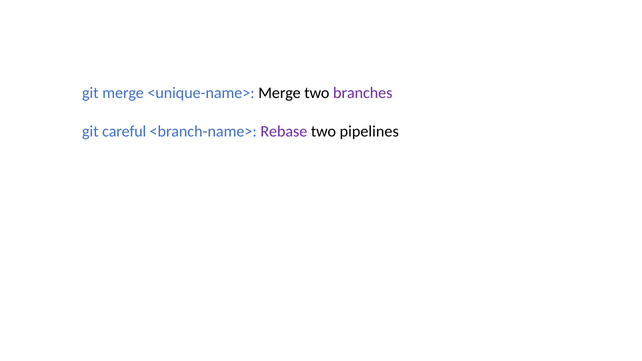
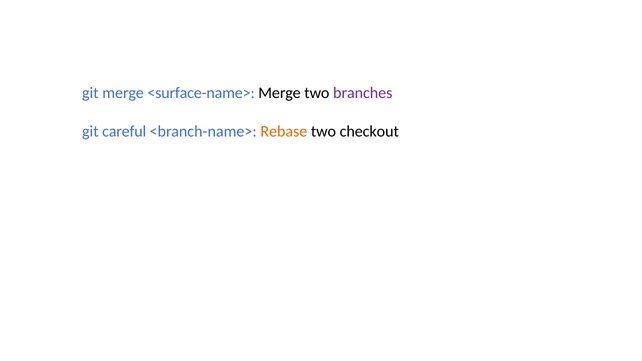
<unique-name>: <unique-name> -> <surface-name>
Rebase colour: purple -> orange
pipelines: pipelines -> checkout
